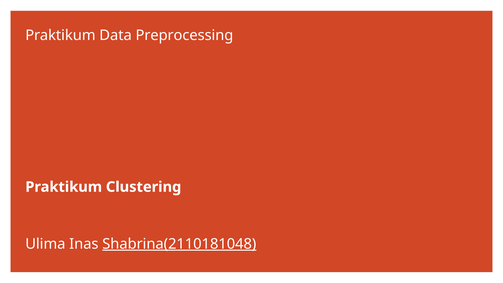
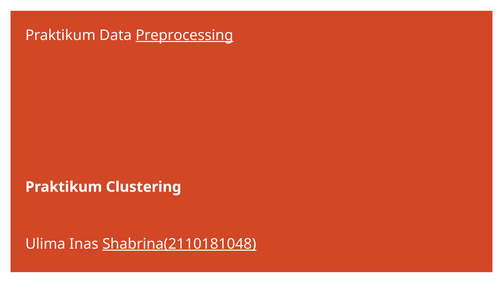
Preprocessing underline: none -> present
